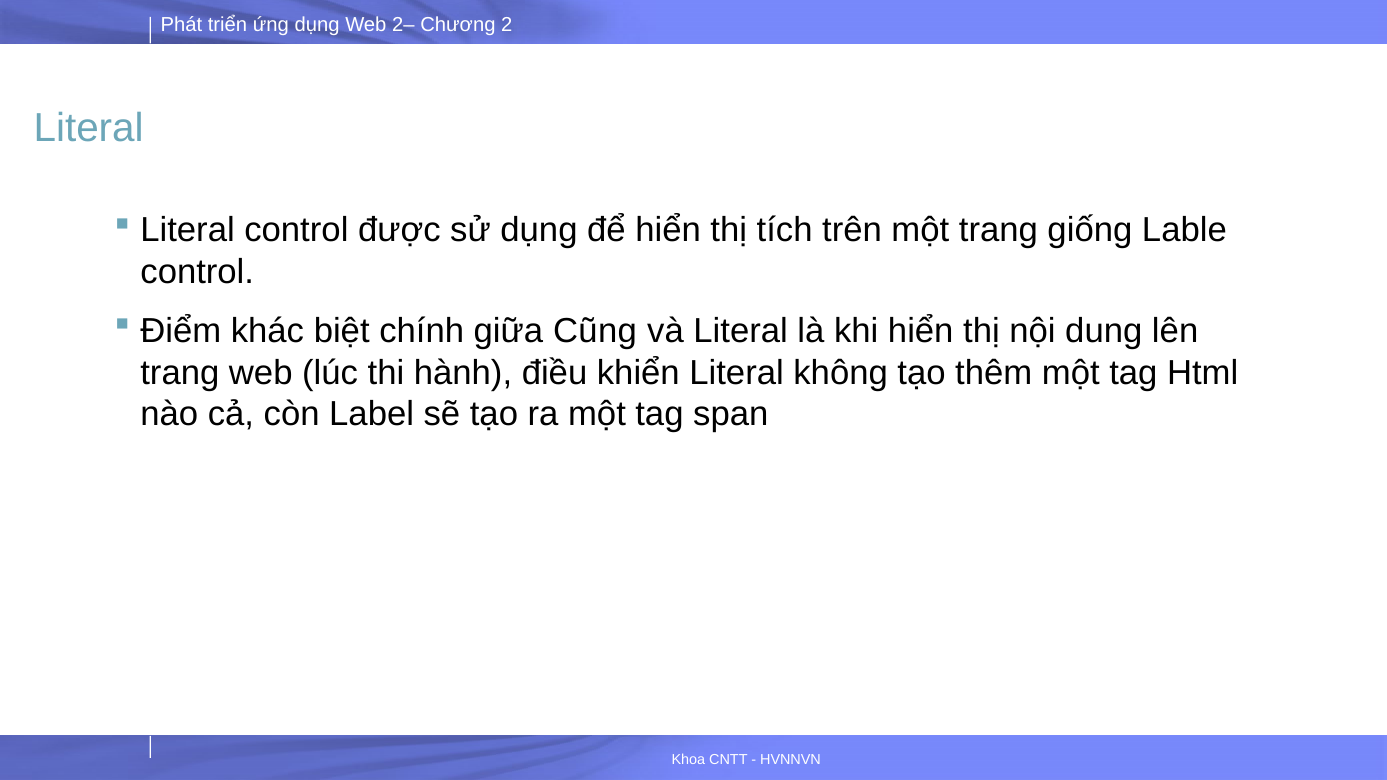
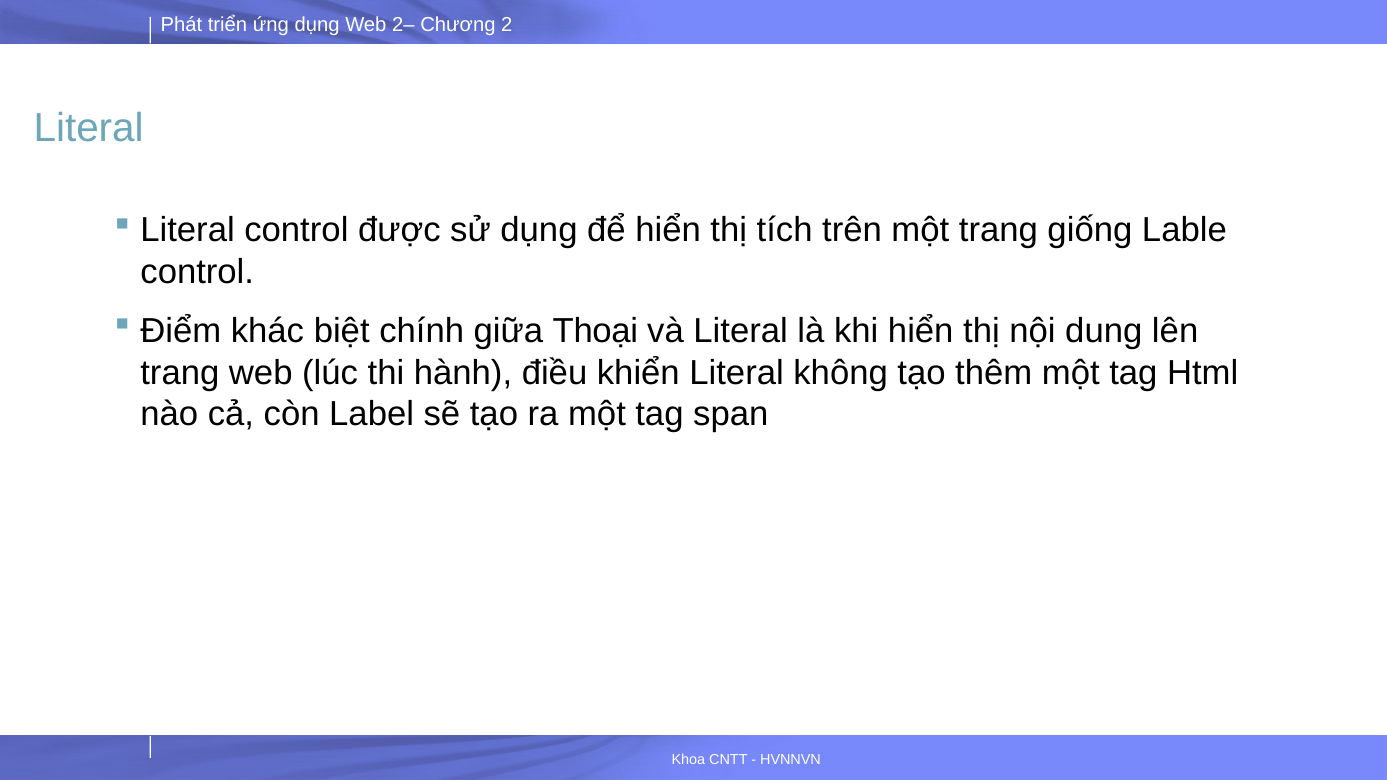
Cũng: Cũng -> Thoại
